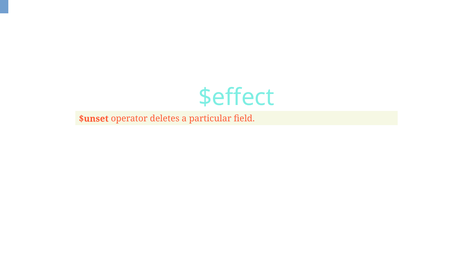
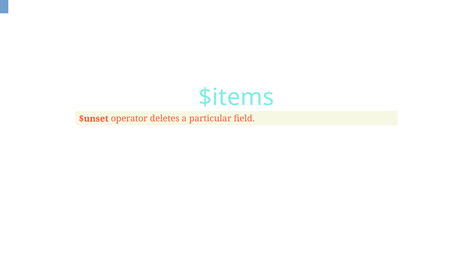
$effect: $effect -> $items
